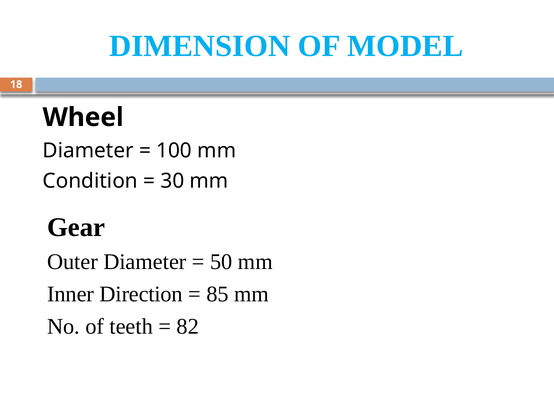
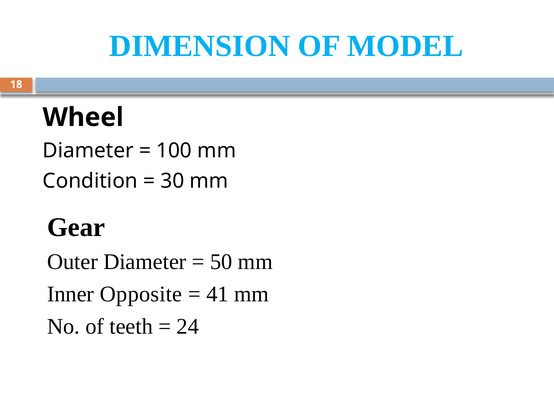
Direction: Direction -> Opposite
85: 85 -> 41
82: 82 -> 24
